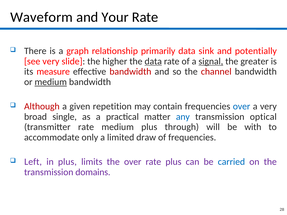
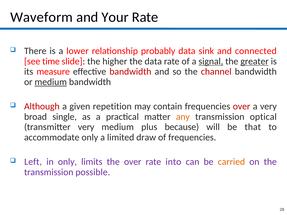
graph: graph -> lower
primarily: primarily -> probably
potentially: potentially -> connected
see very: very -> time
data at (153, 61) underline: present -> none
greater underline: none -> present
over at (242, 106) colour: blue -> red
any colour: blue -> orange
transmitter rate: rate -> very
through: through -> because
with: with -> that
in plus: plus -> only
rate plus: plus -> into
carried colour: blue -> orange
domains: domains -> possible
